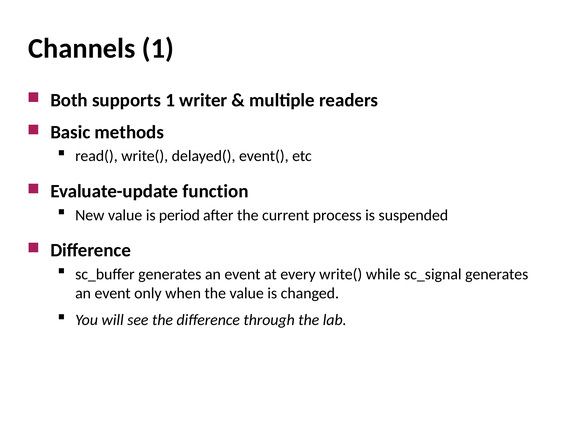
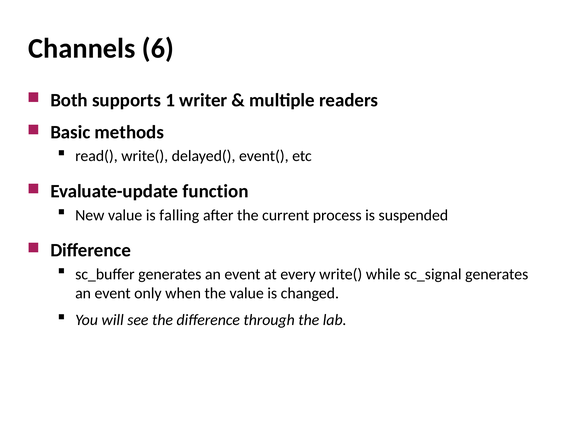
Channels 1: 1 -> 6
period: period -> falling
